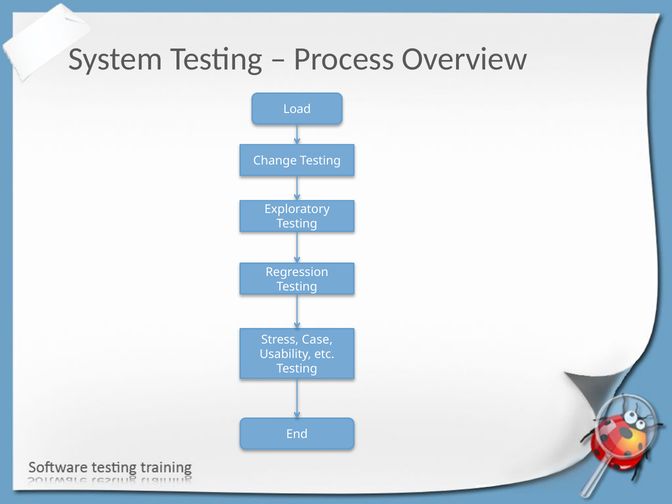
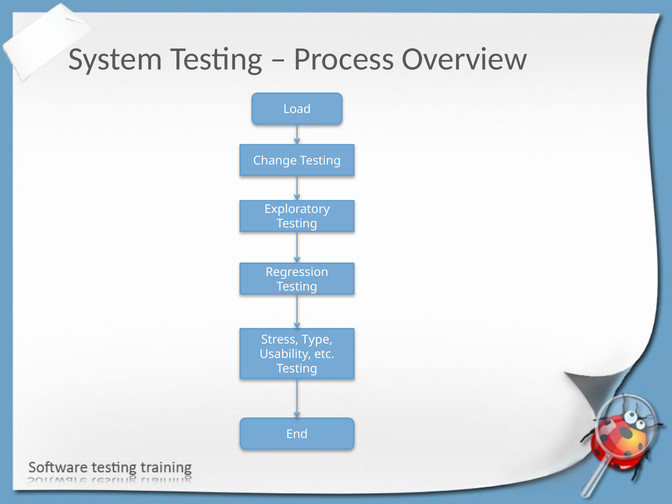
Case: Case -> Type
